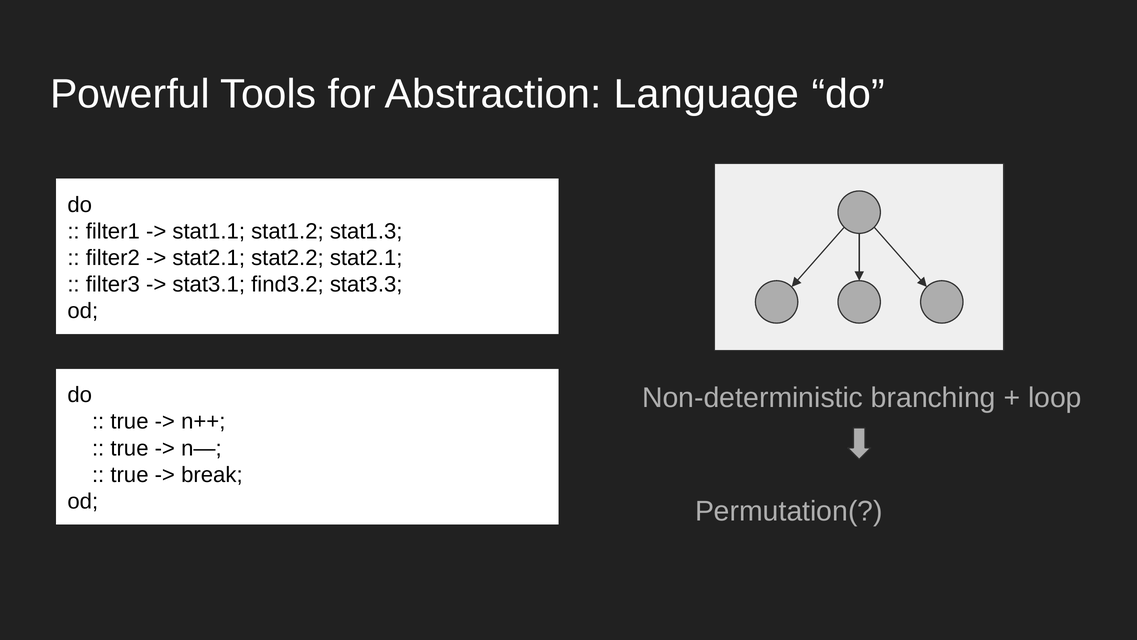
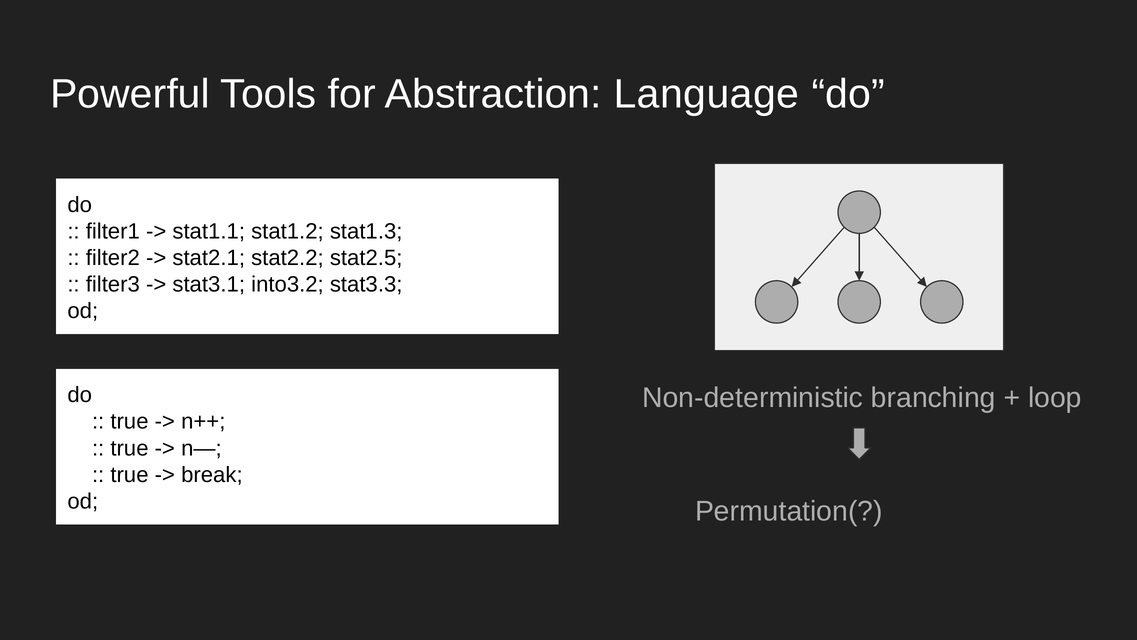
stat2.2 stat2.1: stat2.1 -> stat2.5
find3.2: find3.2 -> into3.2
